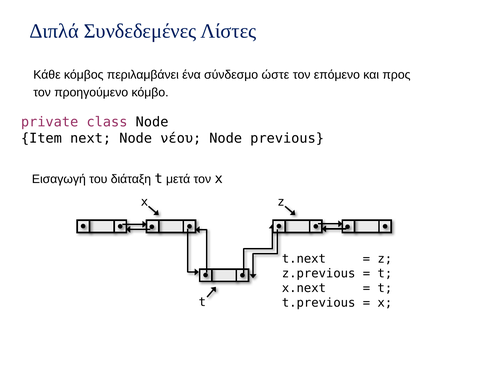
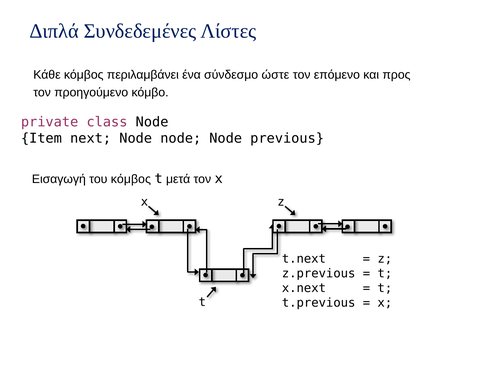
νέου at (181, 138): νέου -> node
του διάταξη: διάταξη -> κόμβος
